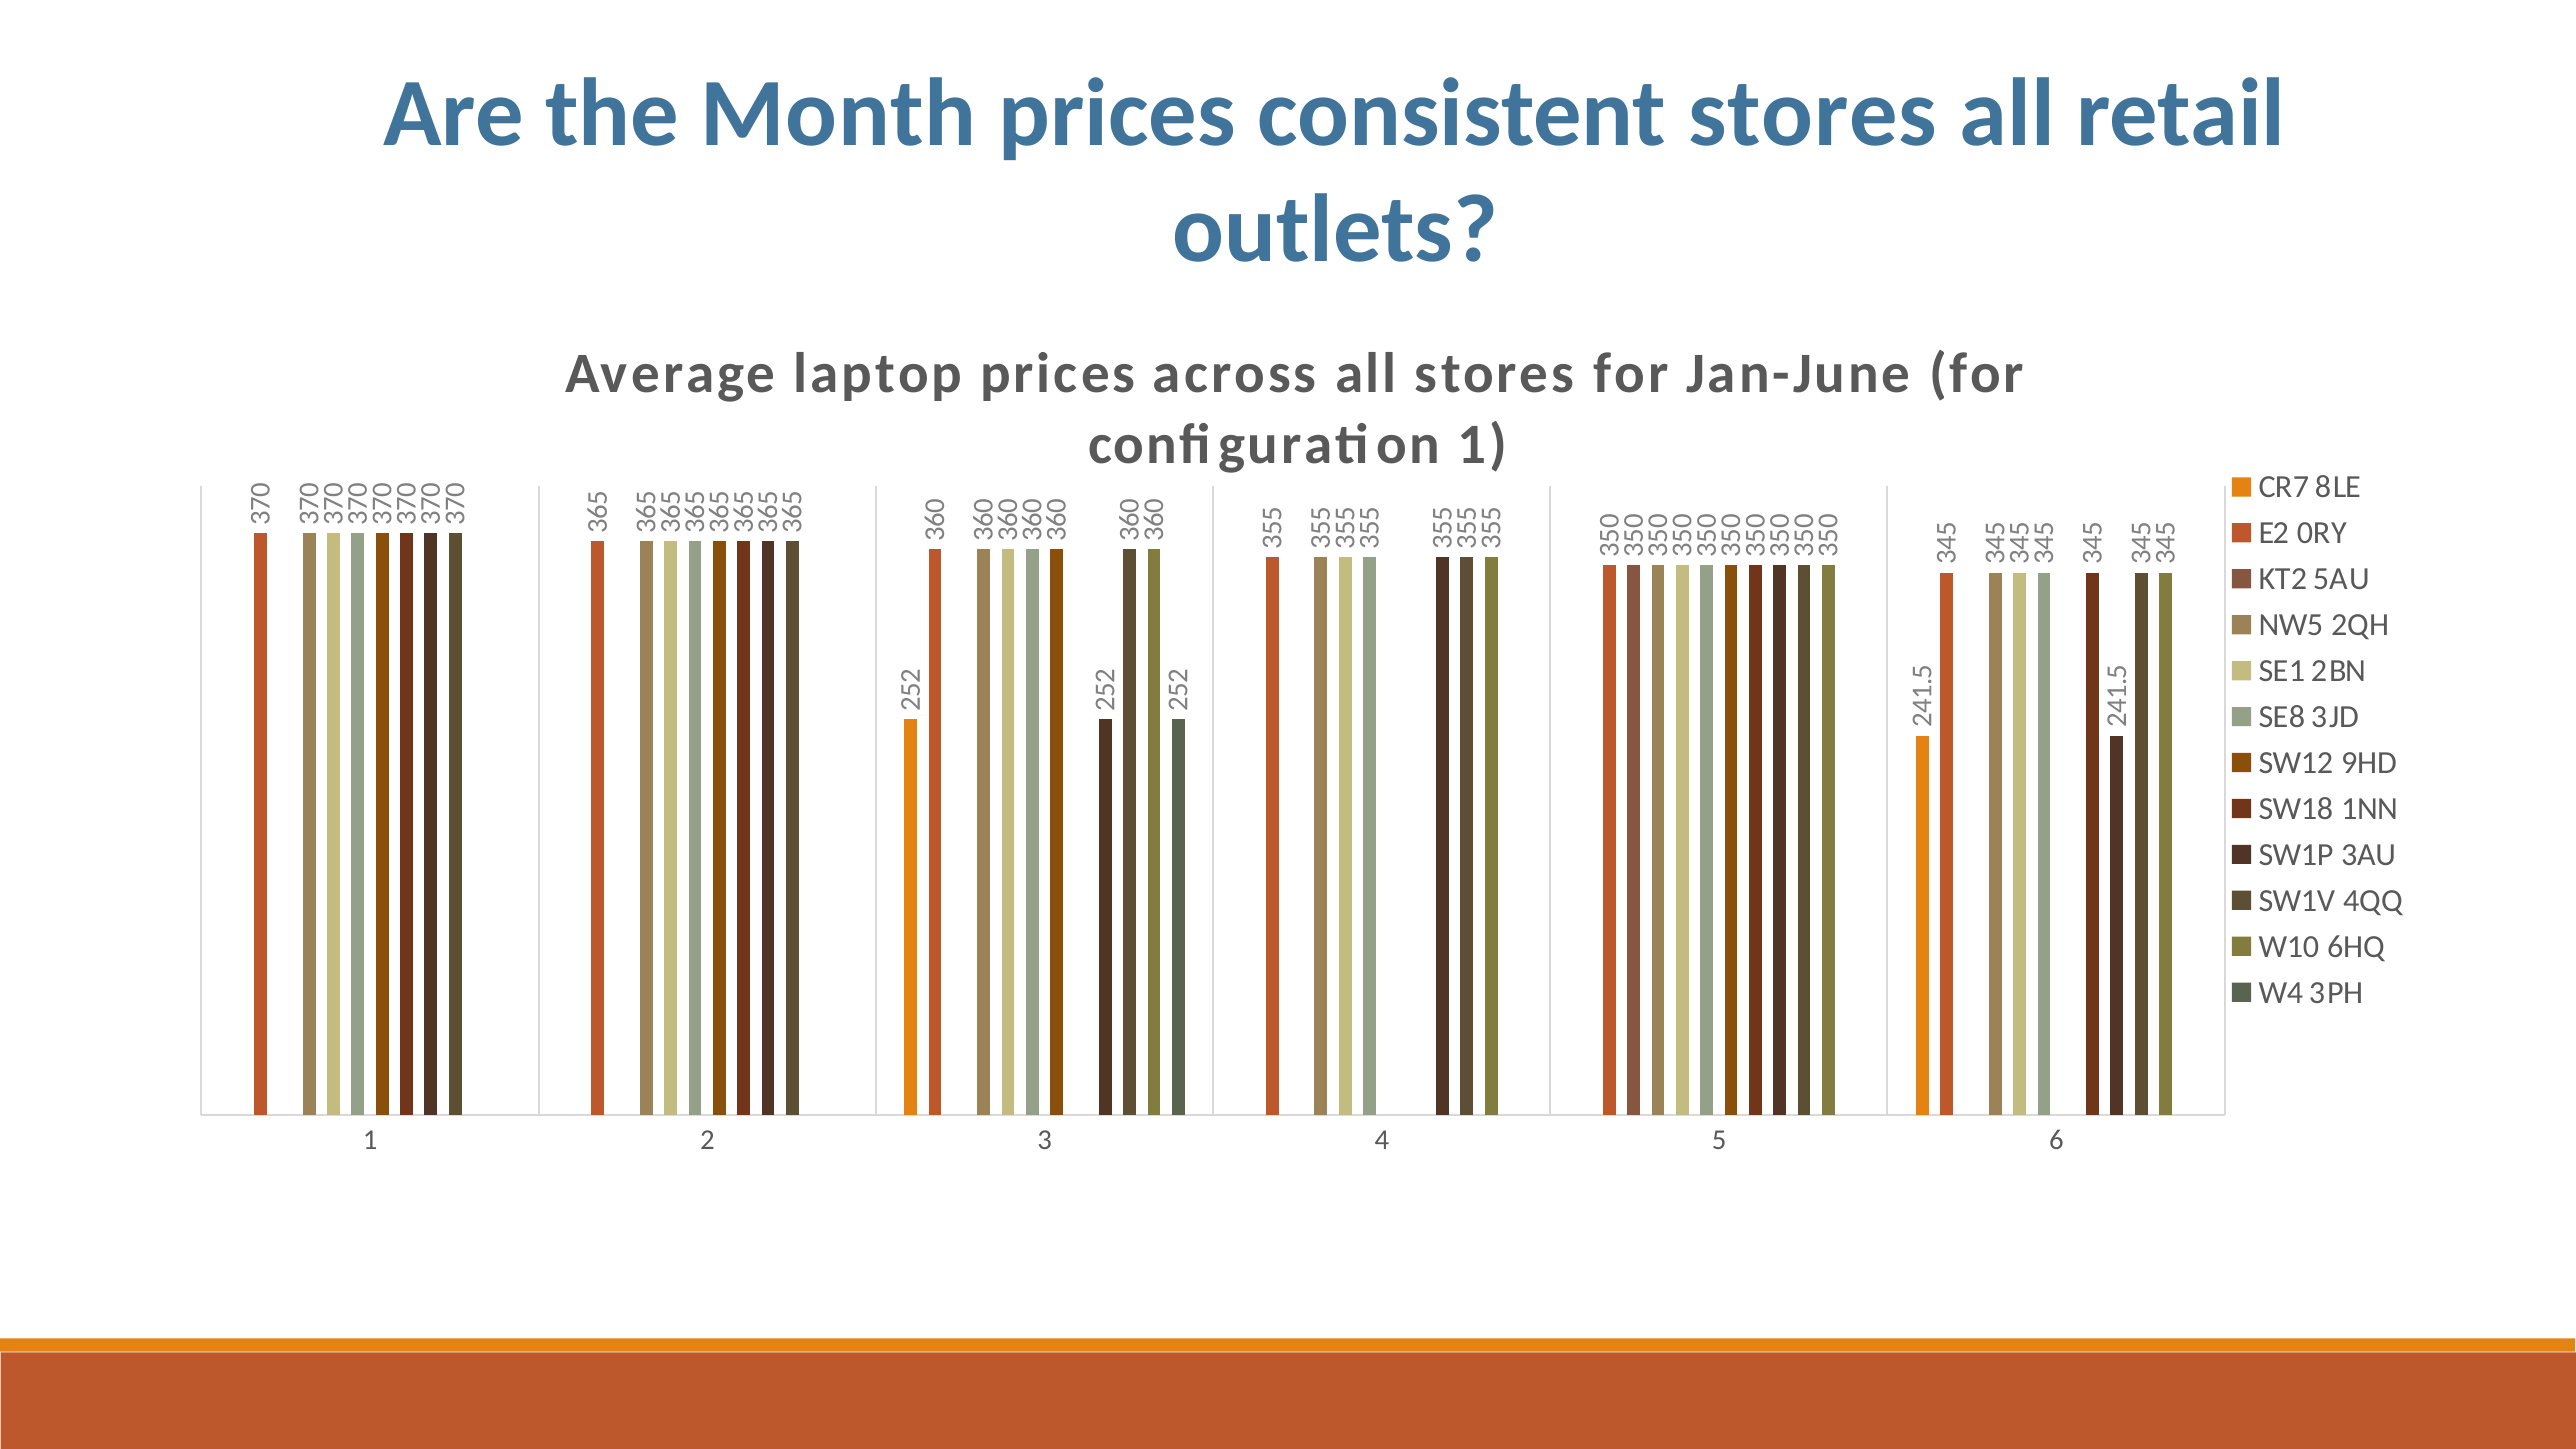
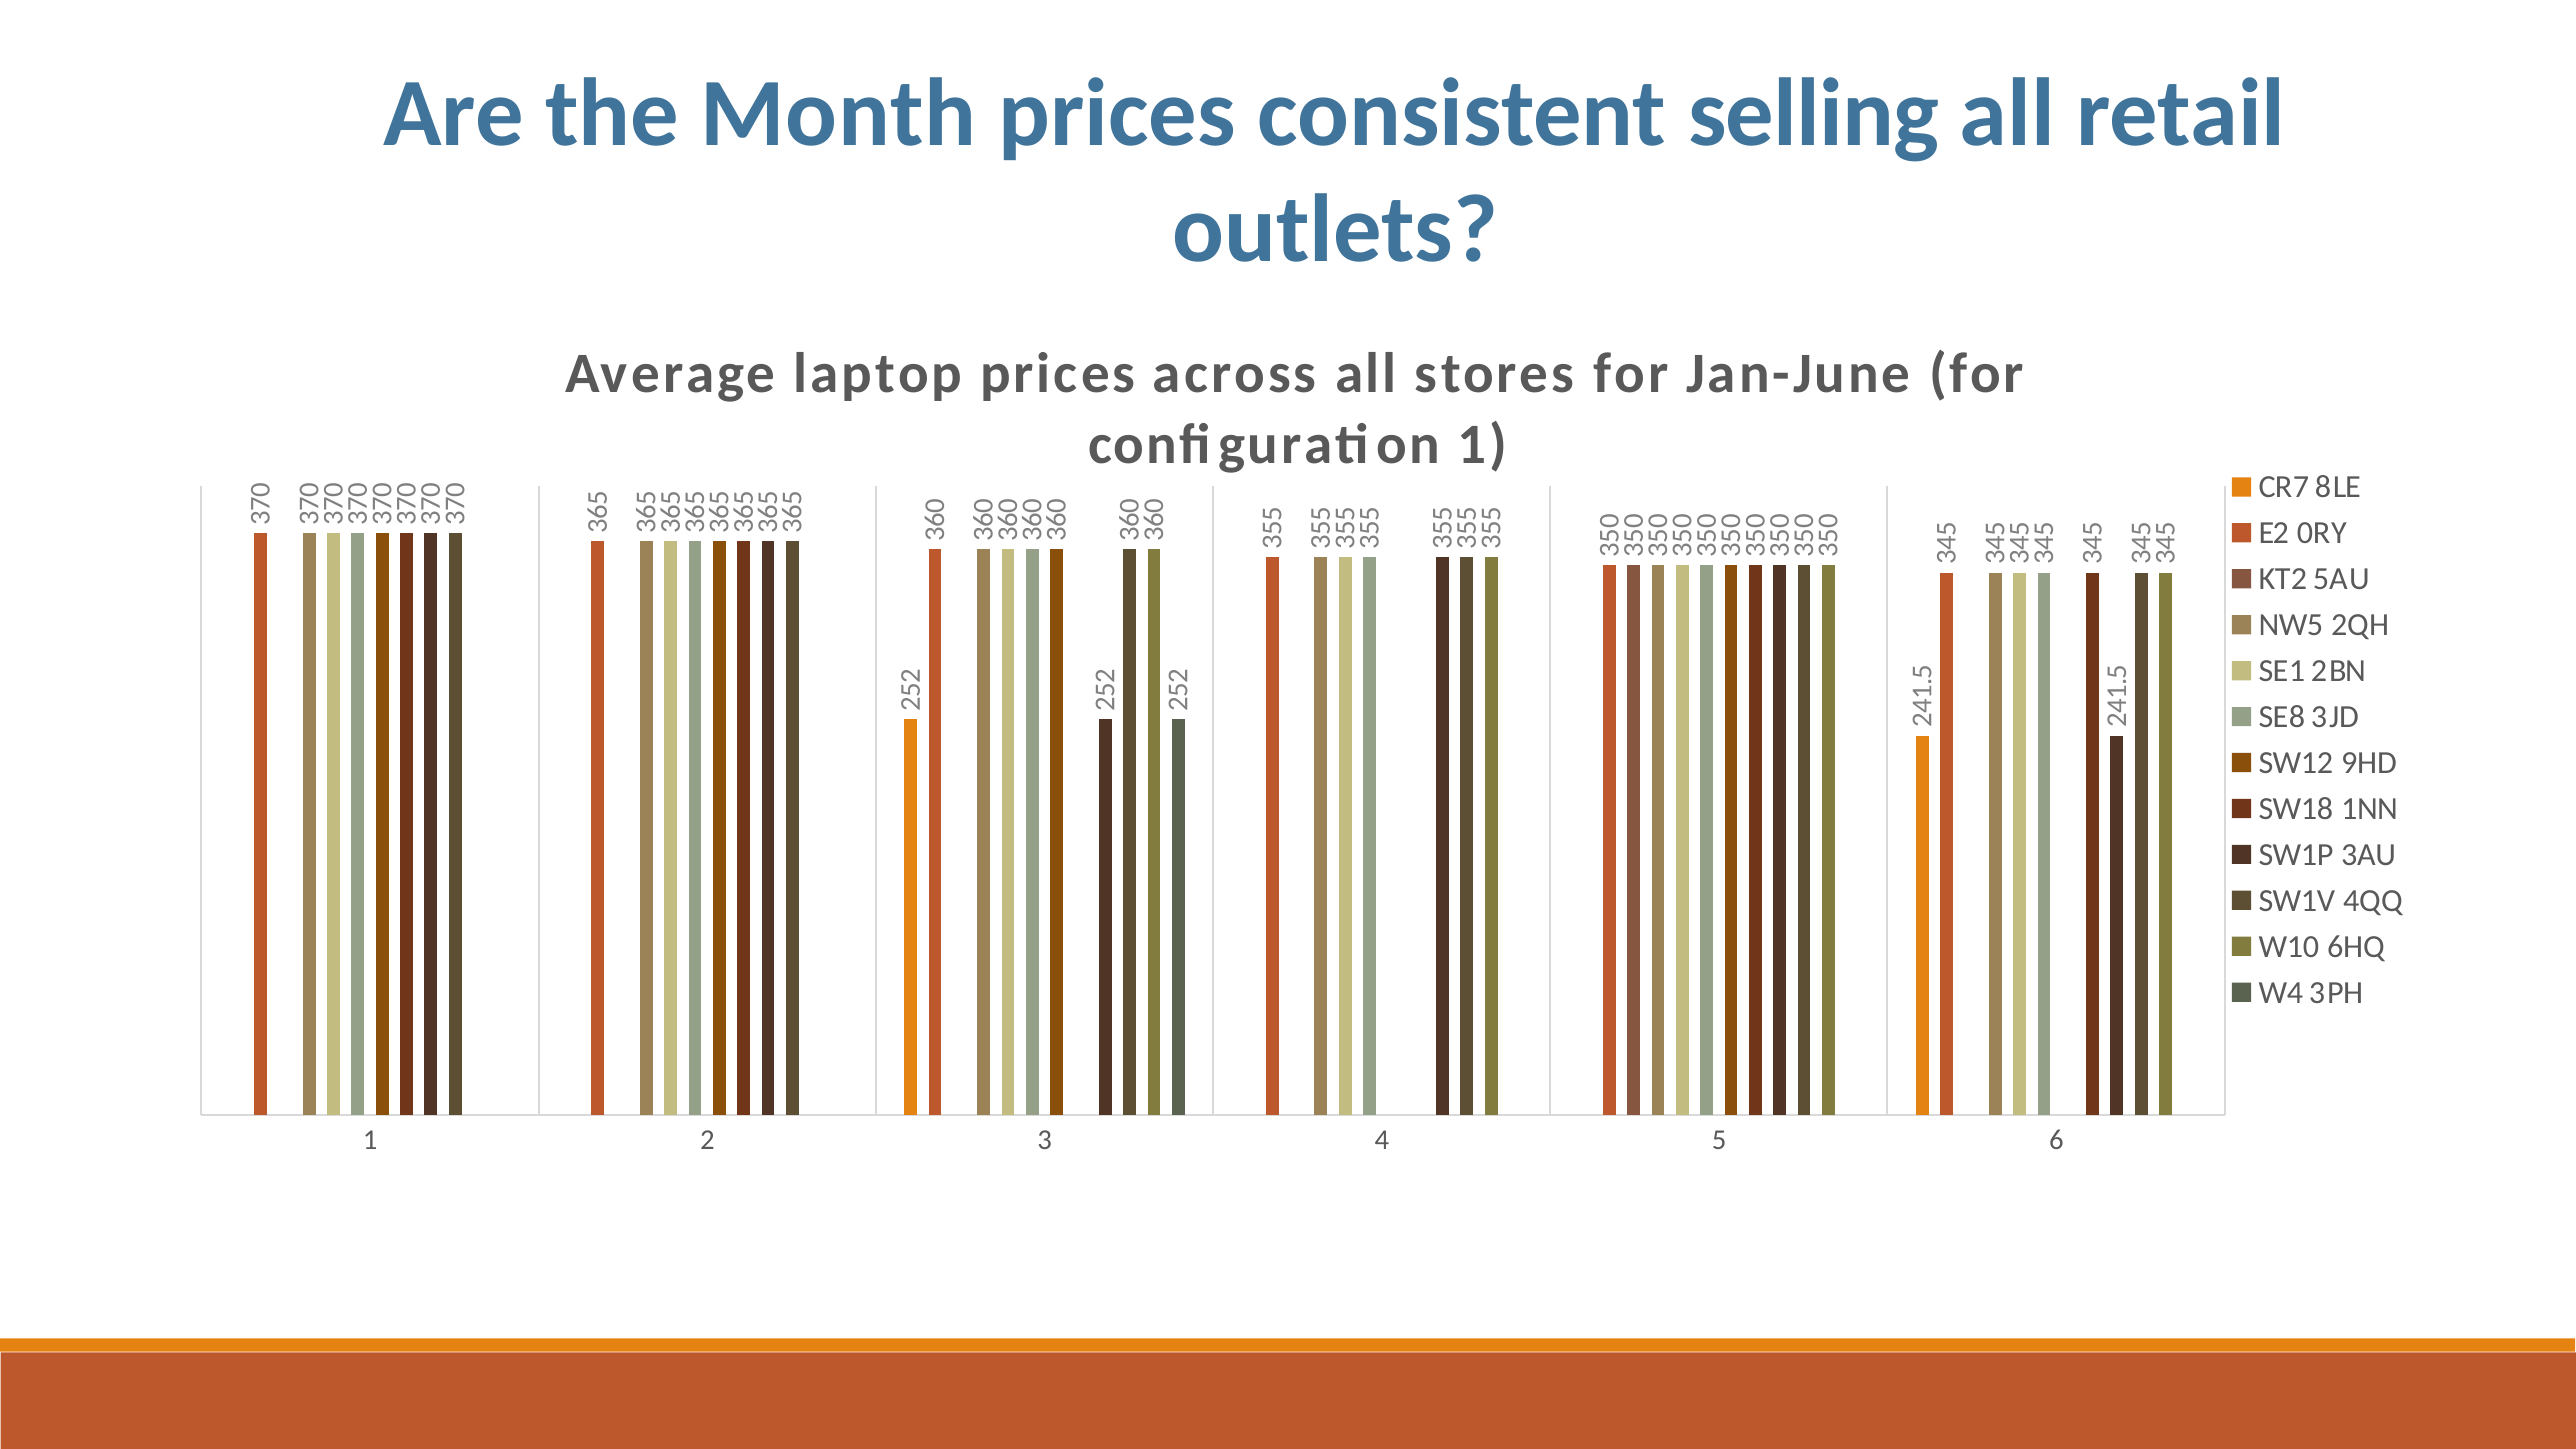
consistent stores: stores -> selling
